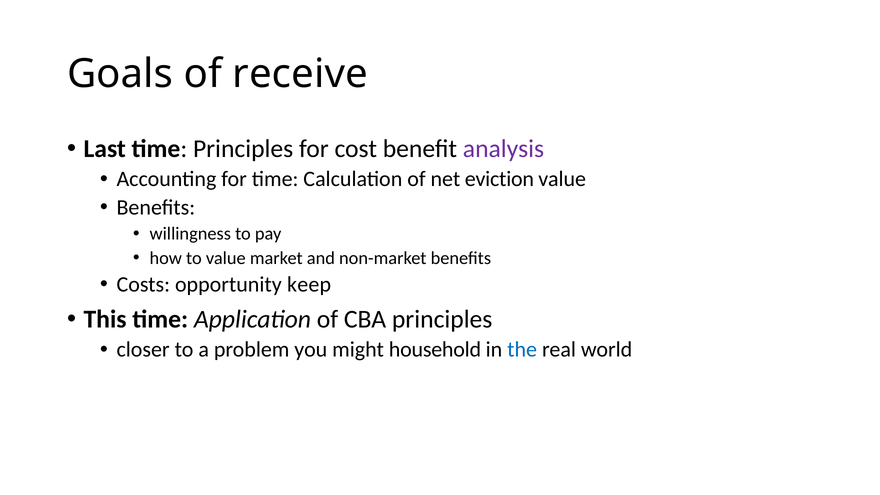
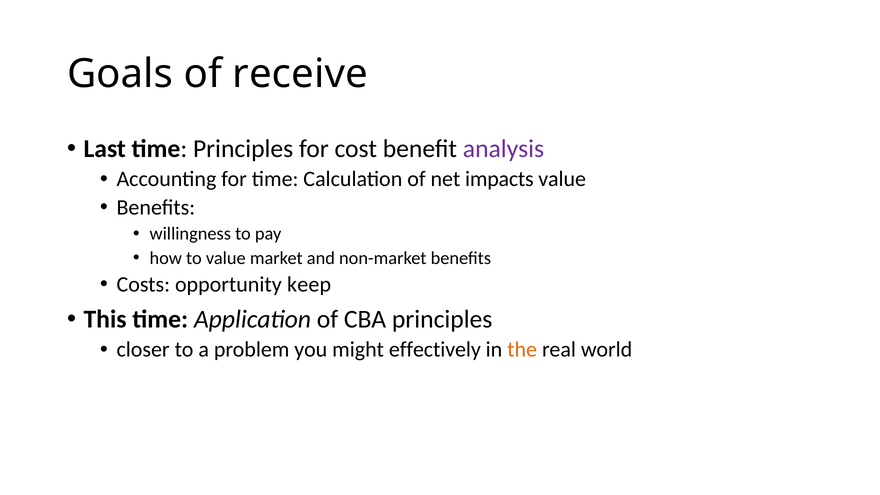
eviction: eviction -> impacts
household: household -> effectively
the colour: blue -> orange
